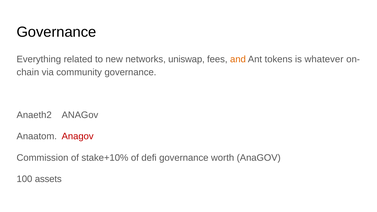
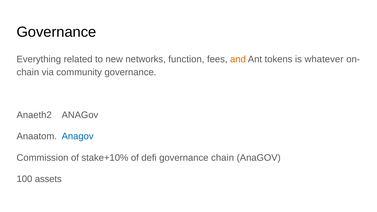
uniswap: uniswap -> function
Anagov at (78, 136) colour: red -> blue
governance worth: worth -> chain
